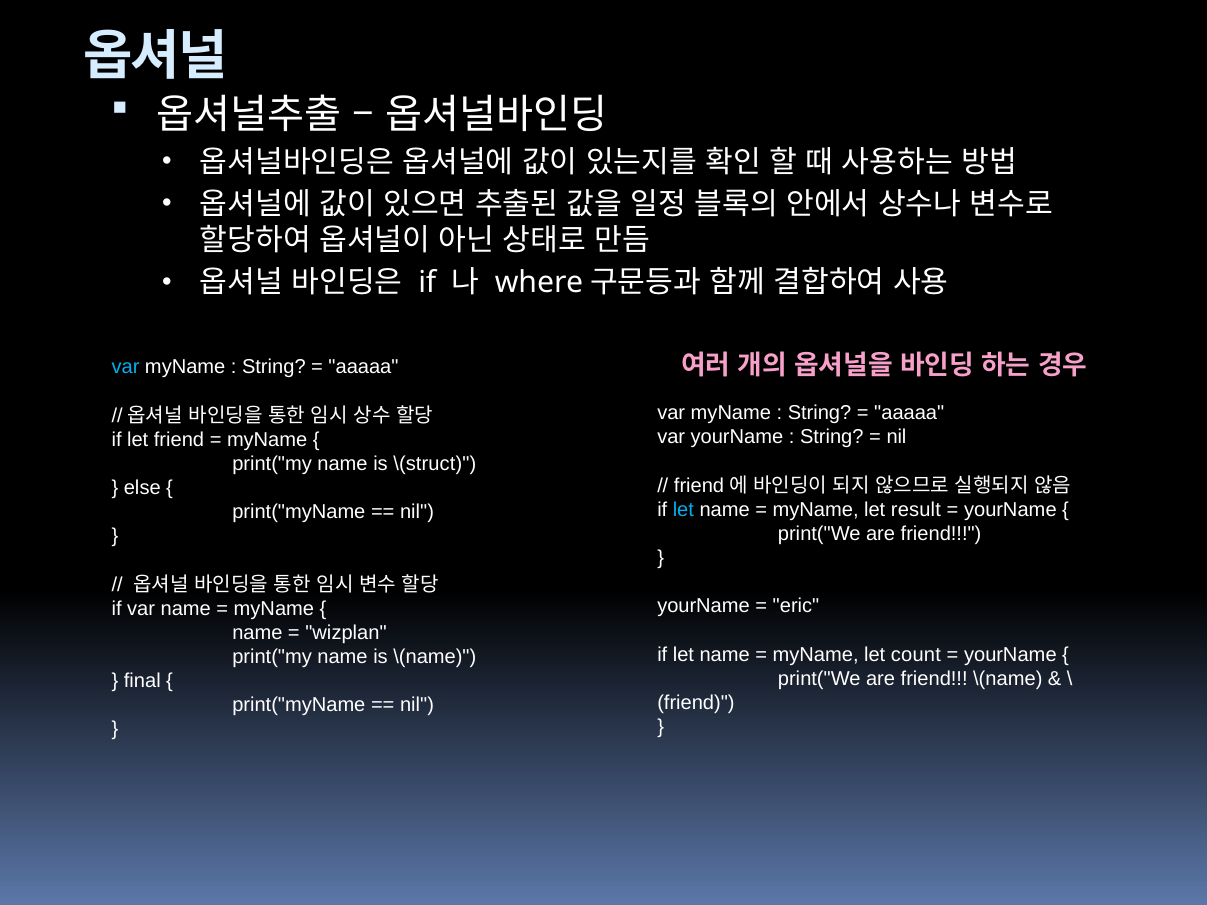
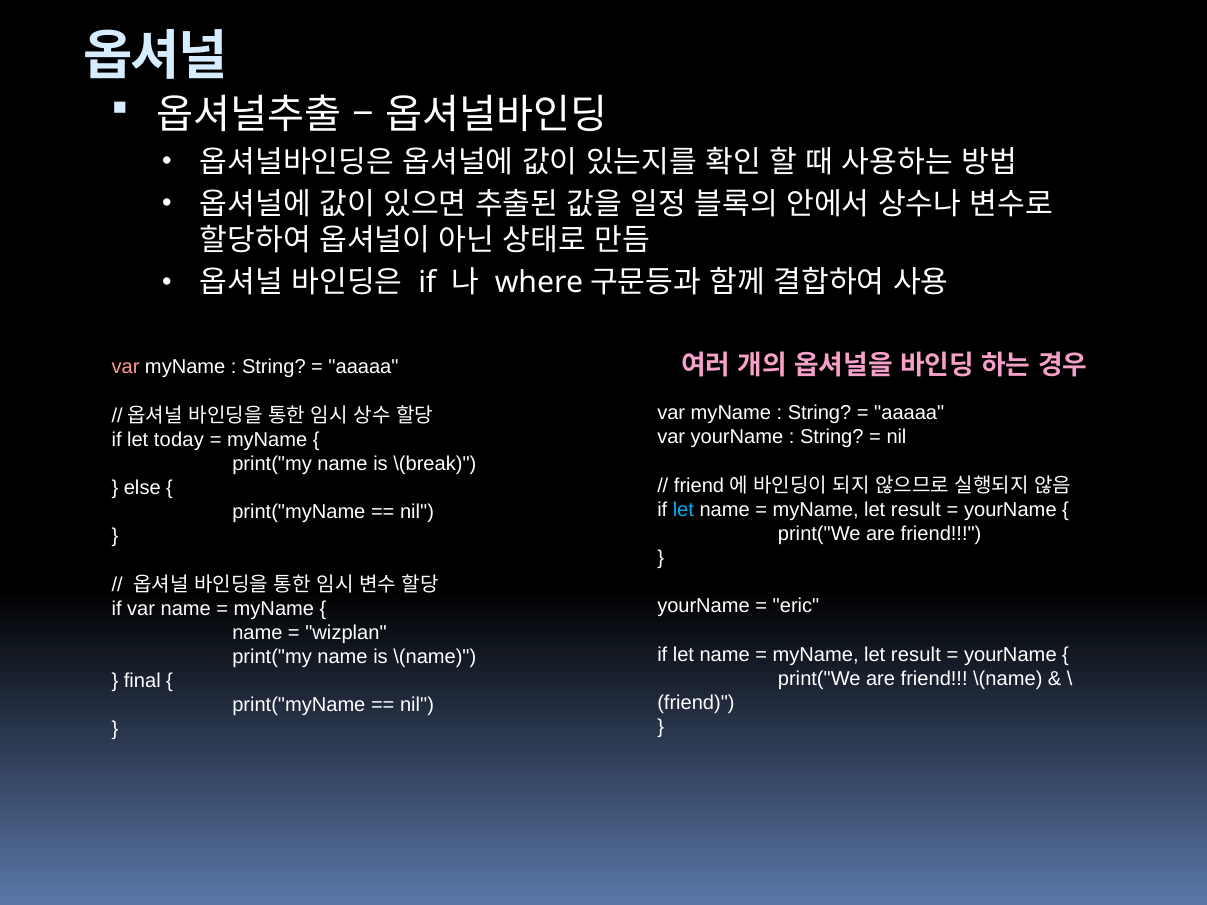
var at (126, 367) colour: light blue -> pink
let friend: friend -> today
\(struct: \(struct -> \(break
count at (916, 655): count -> result
